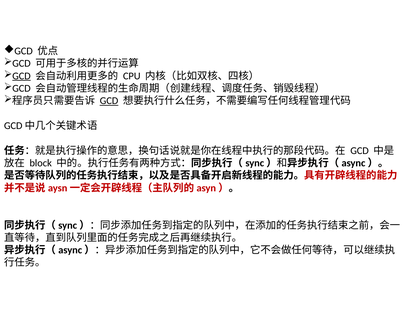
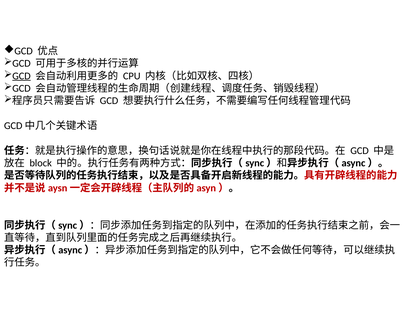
GCD at (109, 101) underline: present -> none
